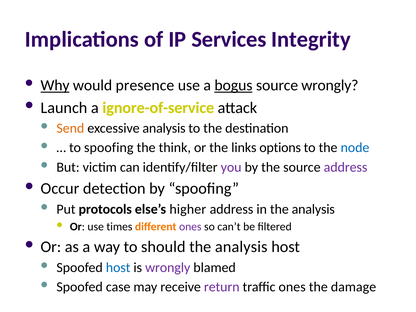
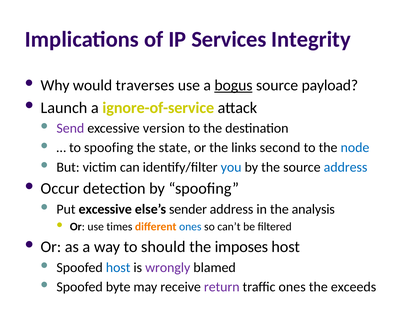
Why underline: present -> none
presence: presence -> traverses
source wrongly: wrongly -> payload
Send colour: orange -> purple
excessive analysis: analysis -> version
think: think -> state
options: options -> second
you colour: purple -> blue
address at (346, 167) colour: purple -> blue
Put protocols: protocols -> excessive
higher: higher -> sender
ones at (190, 227) colour: purple -> blue
analysis at (241, 247): analysis -> imposes
case: case -> byte
damage: damage -> exceeds
